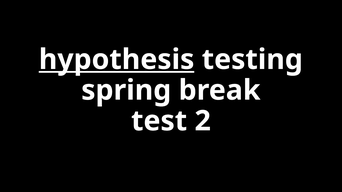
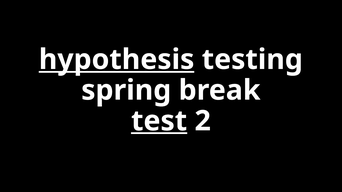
test underline: none -> present
